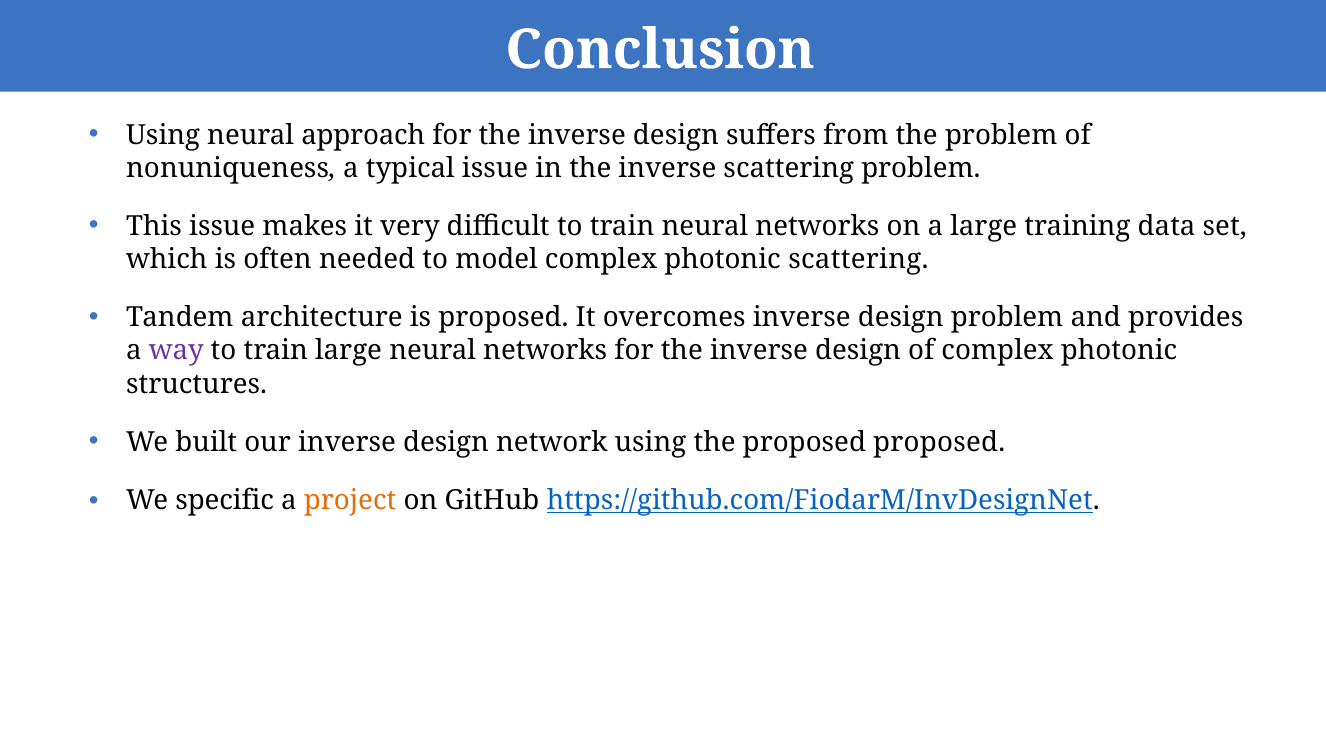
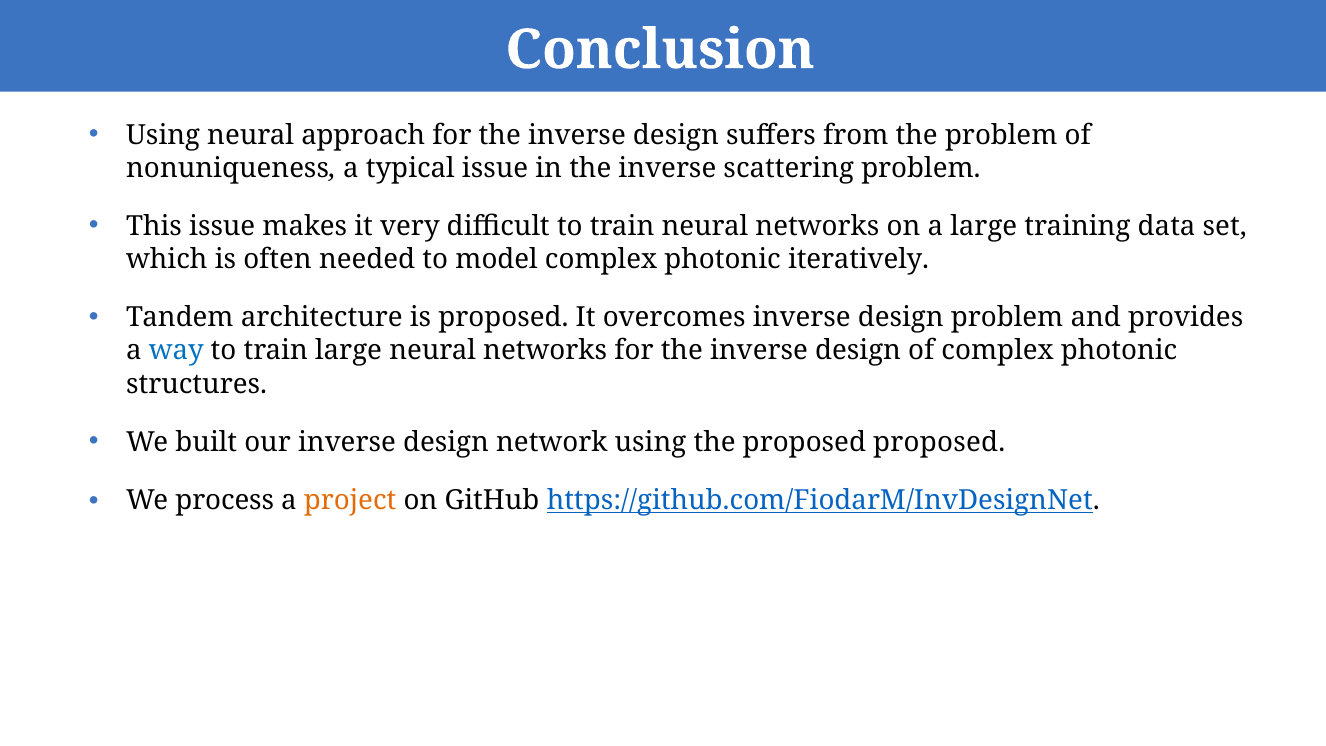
photonic scattering: scattering -> iteratively
way colour: purple -> blue
specific: specific -> process
